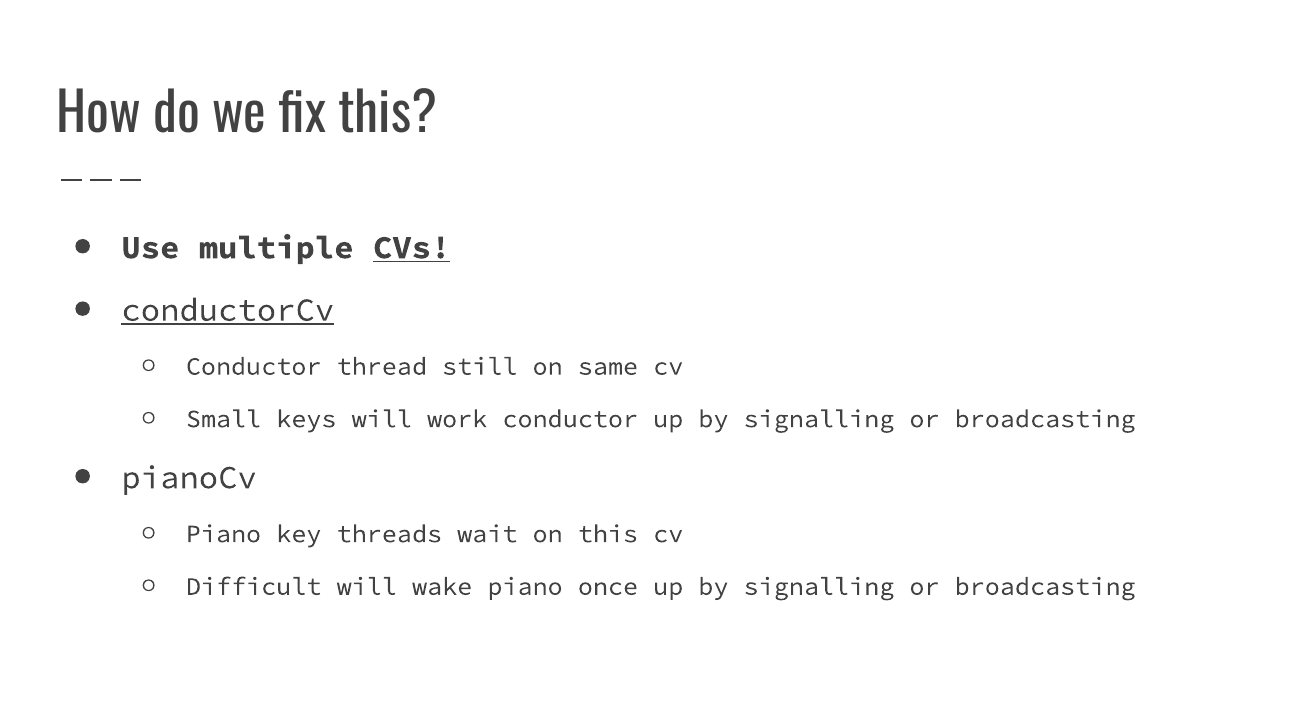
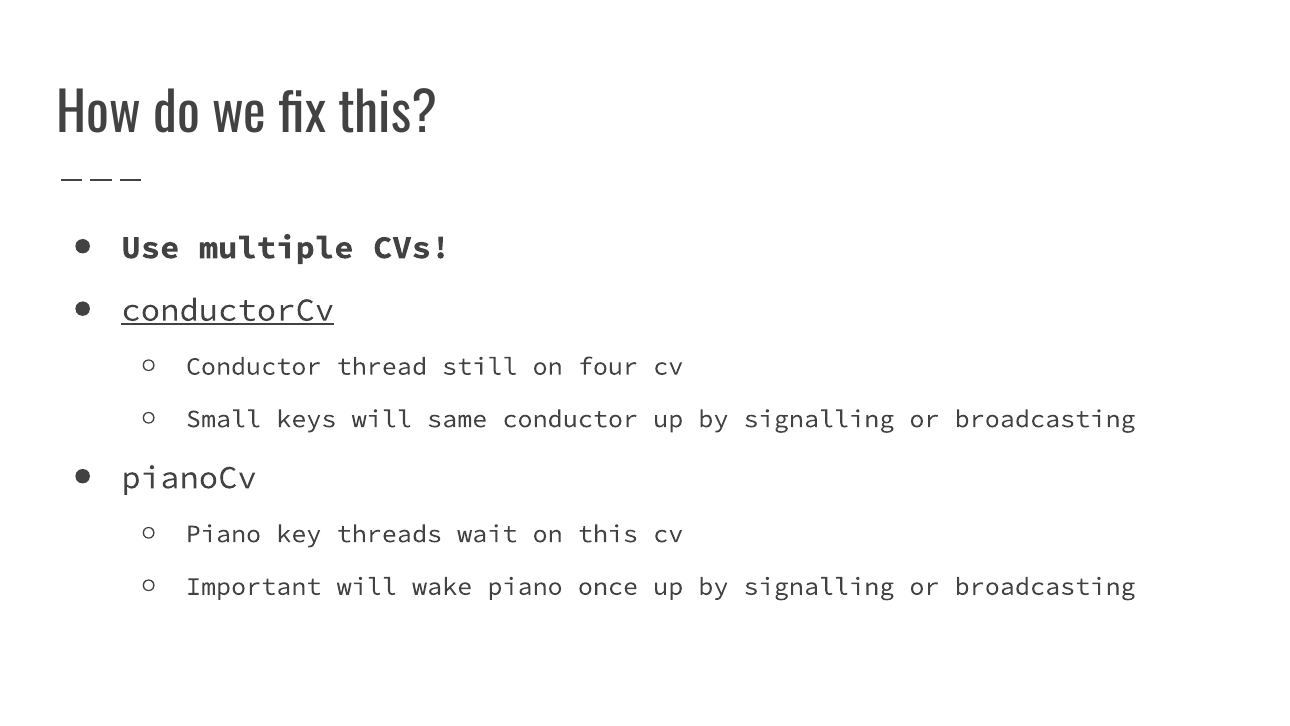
CVs underline: present -> none
same: same -> four
work: work -> same
Difficult: Difficult -> Important
